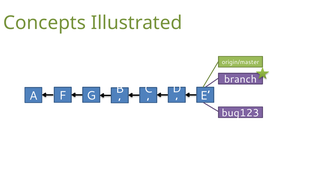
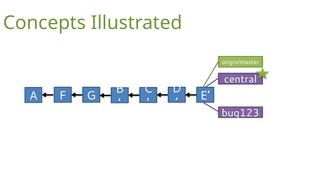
branch: branch -> central
